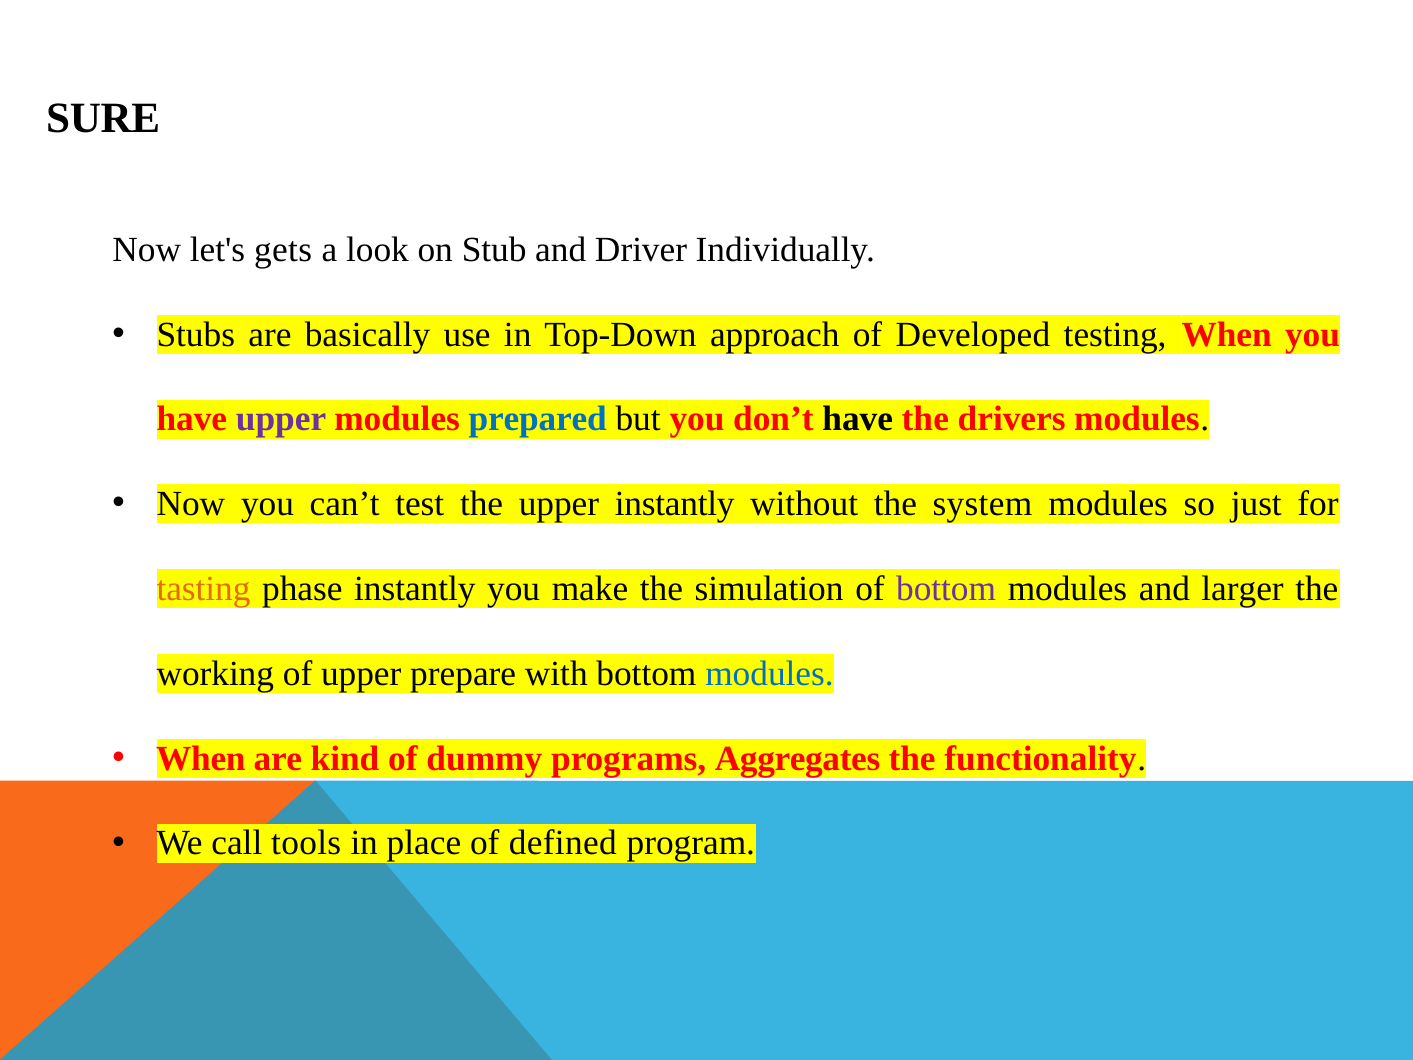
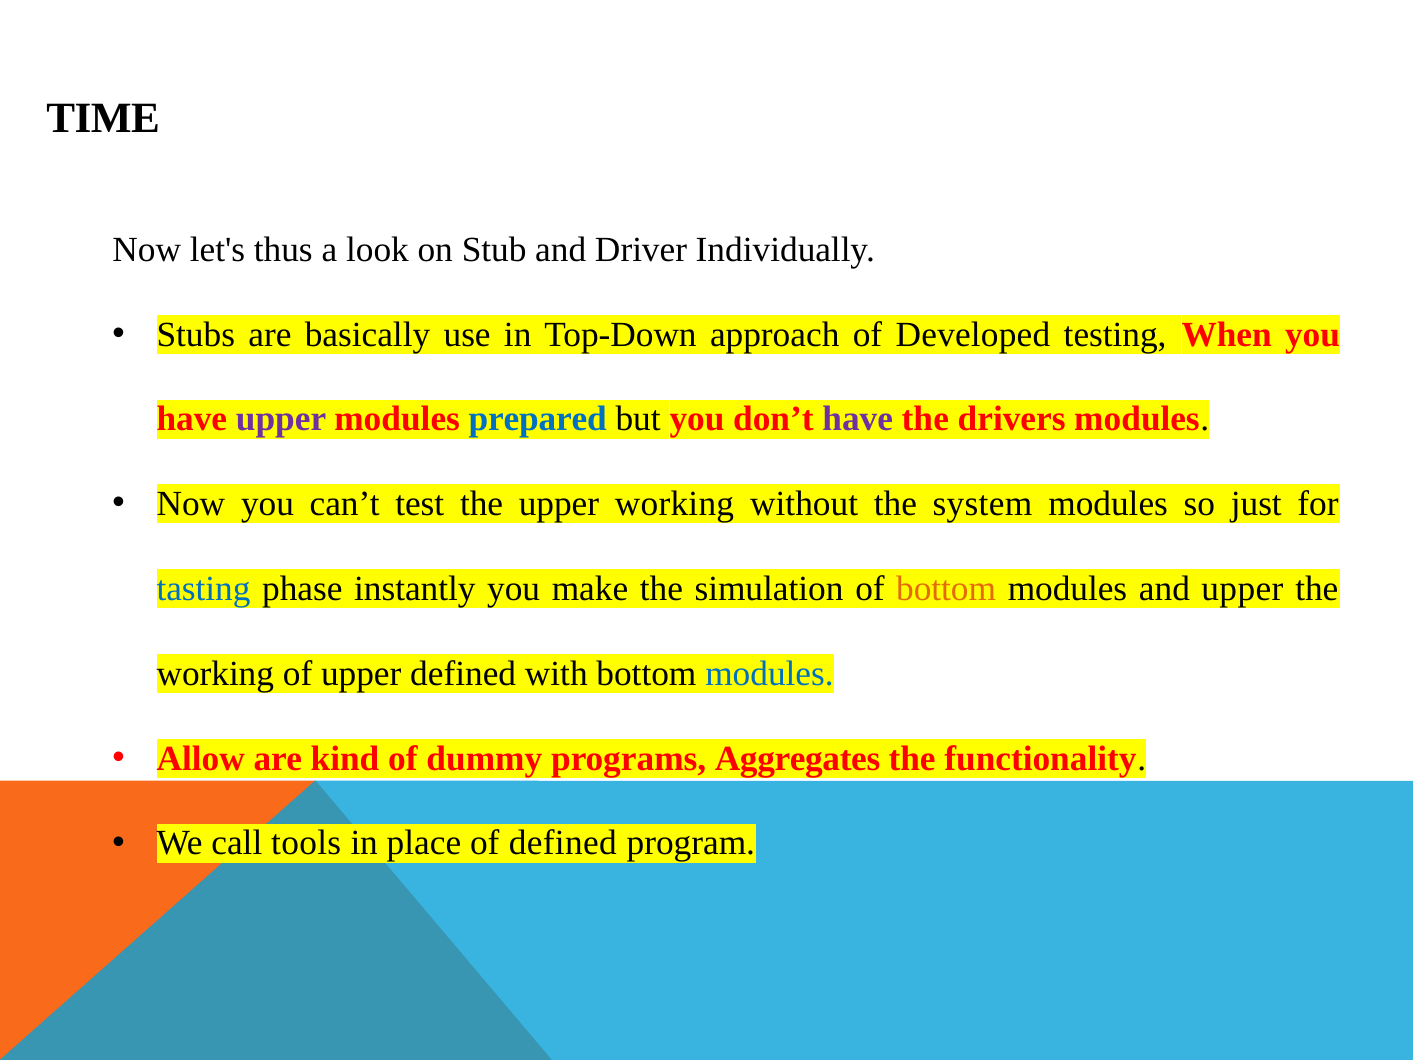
SURE: SURE -> TIME
gets: gets -> thus
have at (858, 419) colour: black -> purple
upper instantly: instantly -> working
tasting colour: orange -> blue
bottom at (946, 589) colour: purple -> orange
and larger: larger -> upper
upper prepare: prepare -> defined
When at (201, 758): When -> Allow
